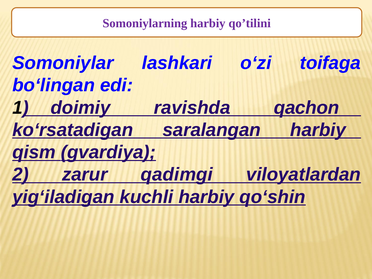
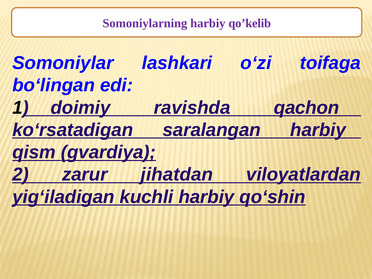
qo’tilini: qo’tilini -> qo’kelib
qadimgi: qadimgi -> jihatdan
